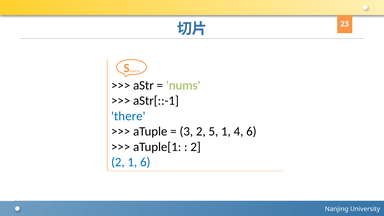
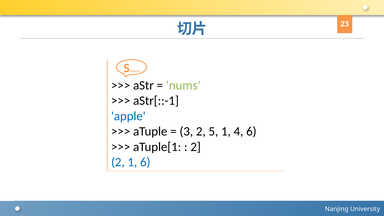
there: there -> apple
